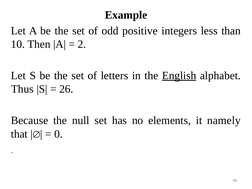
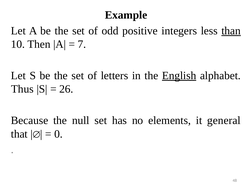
than underline: none -> present
2: 2 -> 7
namely: namely -> general
